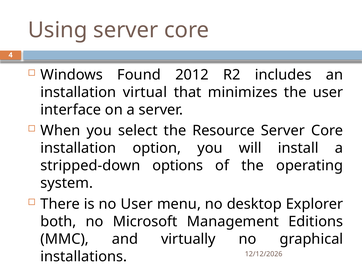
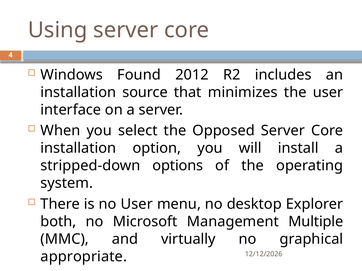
virtual: virtual -> source
Resource: Resource -> Opposed
Editions: Editions -> Multiple
installations: installations -> appropriate
